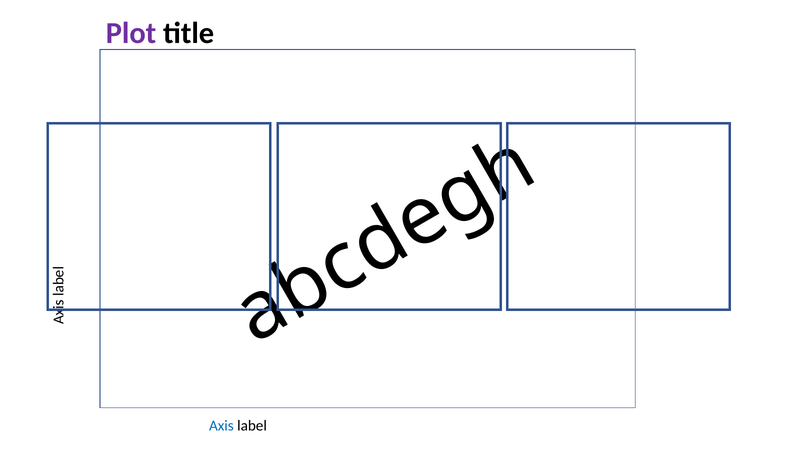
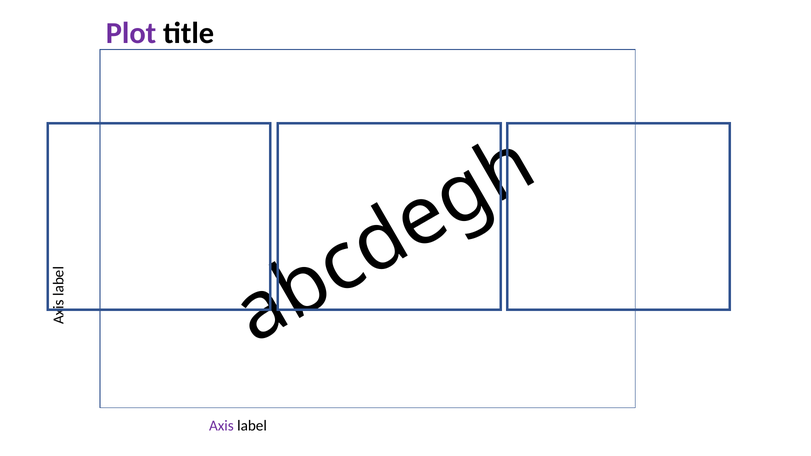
Axis colour: blue -> purple
